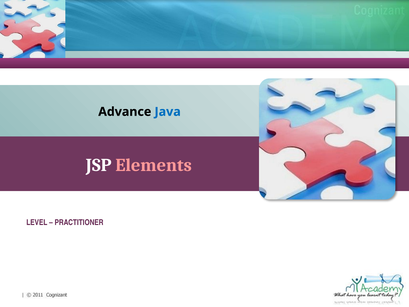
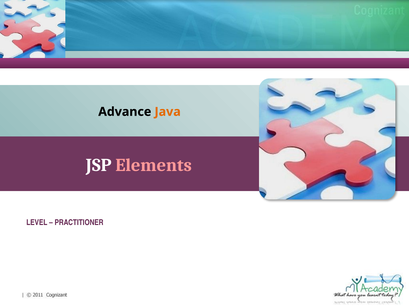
Java colour: blue -> orange
